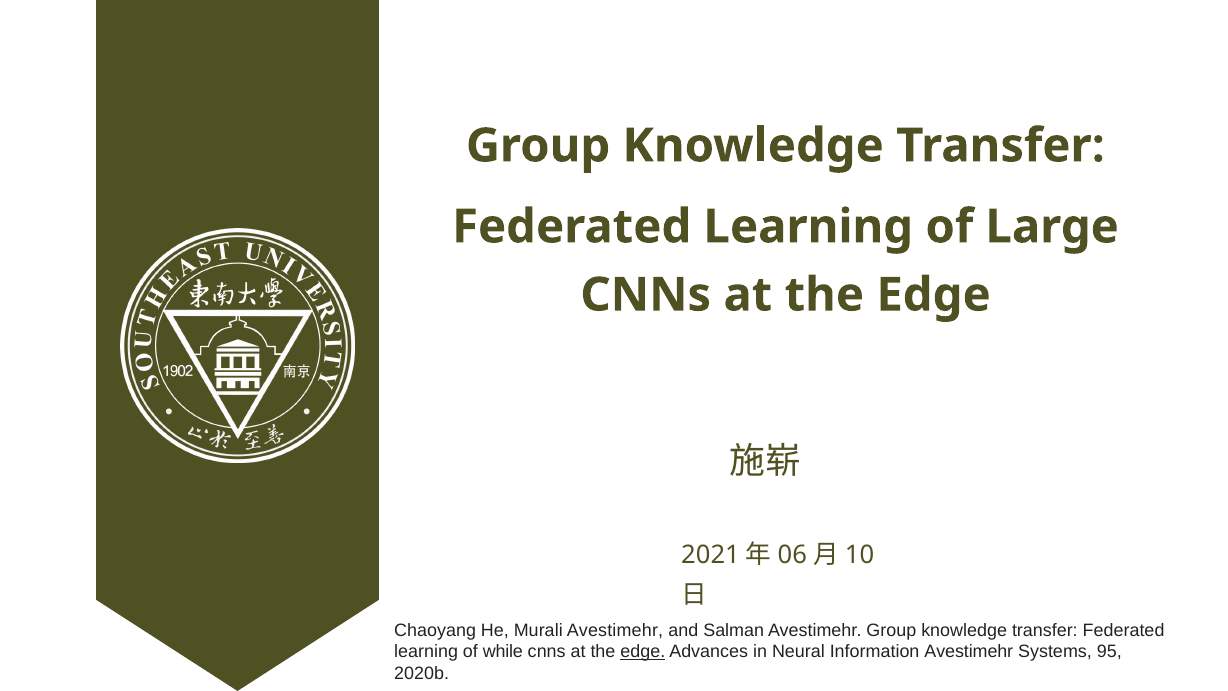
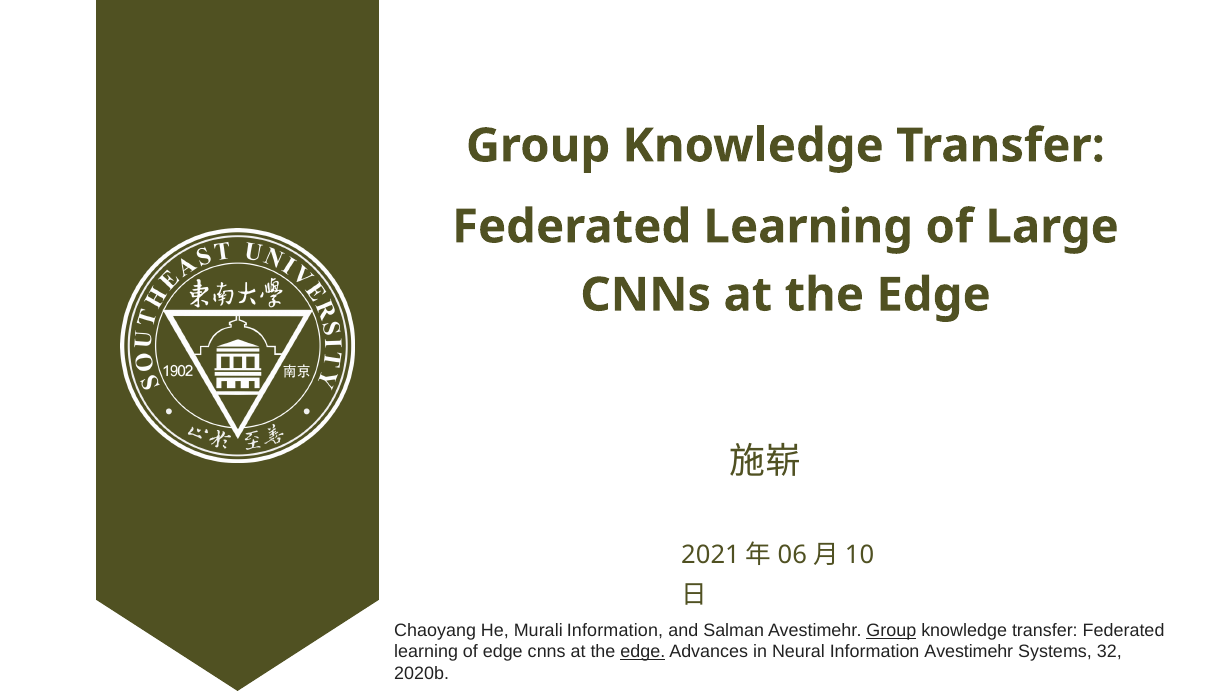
Murali Avestimehr: Avestimehr -> Information
Group at (891, 630) underline: none -> present
of while: while -> edge
95: 95 -> 32
